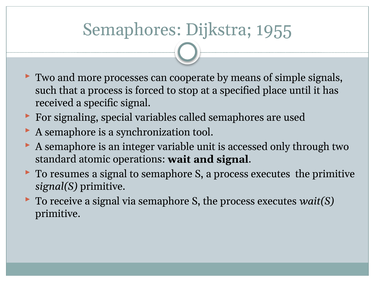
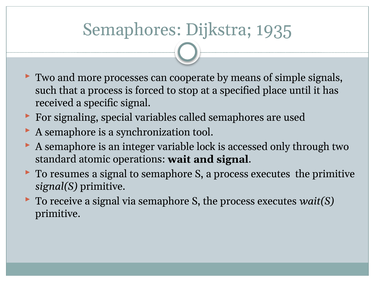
1955: 1955 -> 1935
unit: unit -> lock
